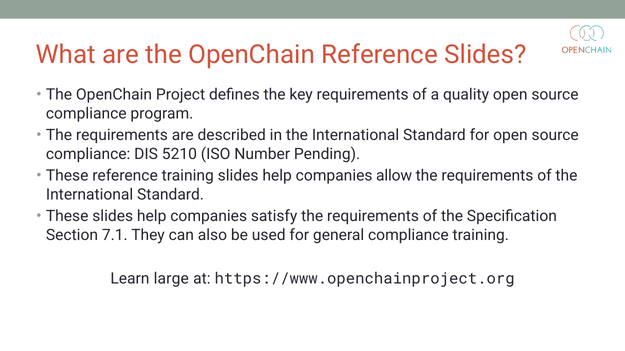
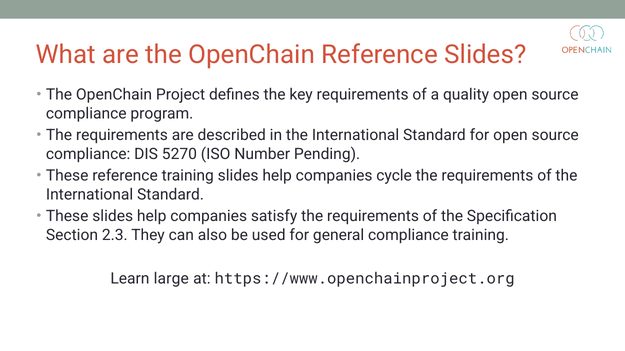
5210: 5210 -> 5270
allow: allow -> cycle
7.1: 7.1 -> 2.3
